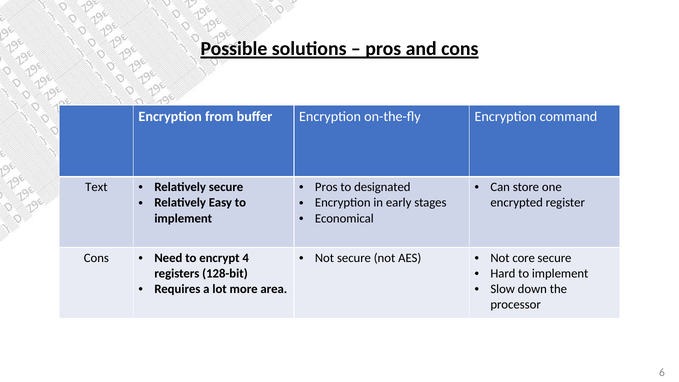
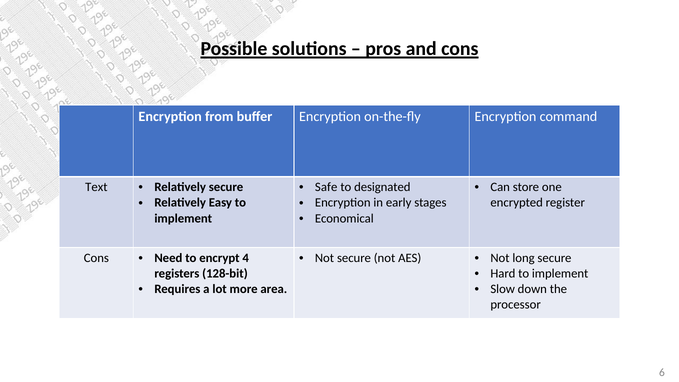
Pros at (326, 187): Pros -> Safe
core: core -> long
